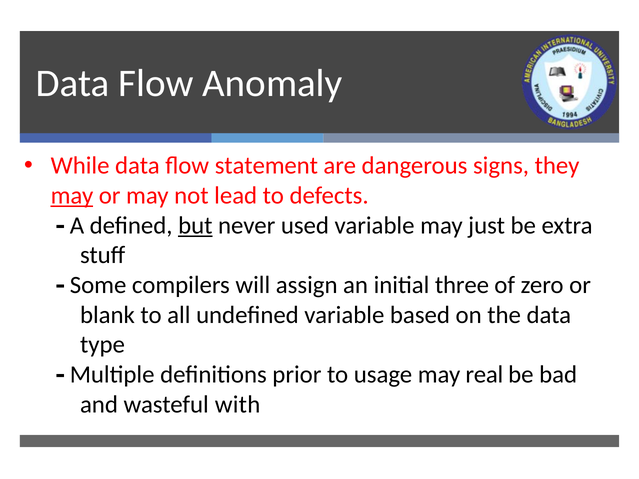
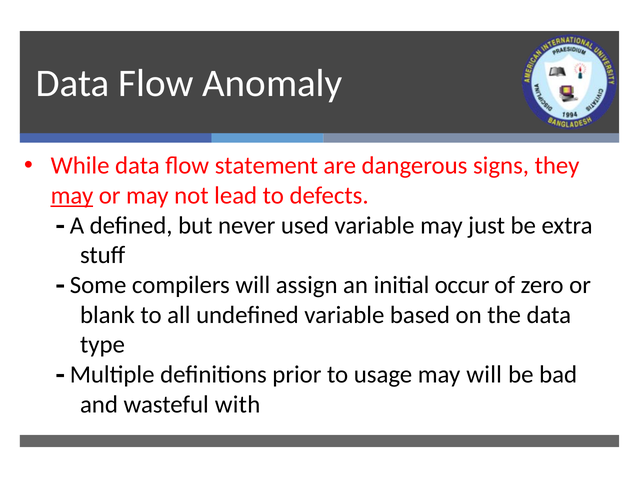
but underline: present -> none
three: three -> occur
may real: real -> will
